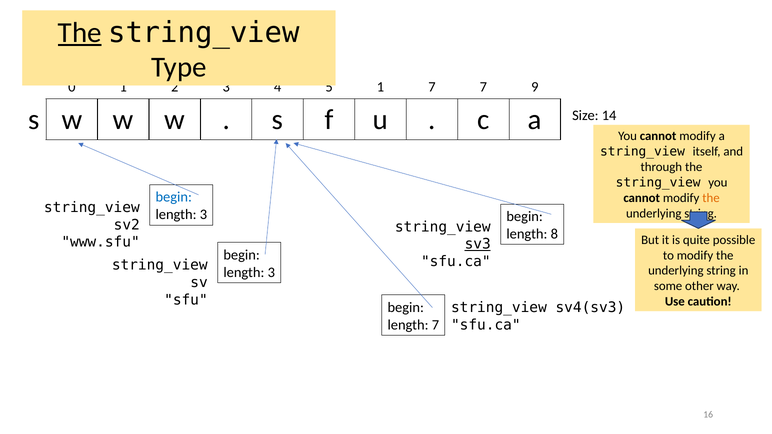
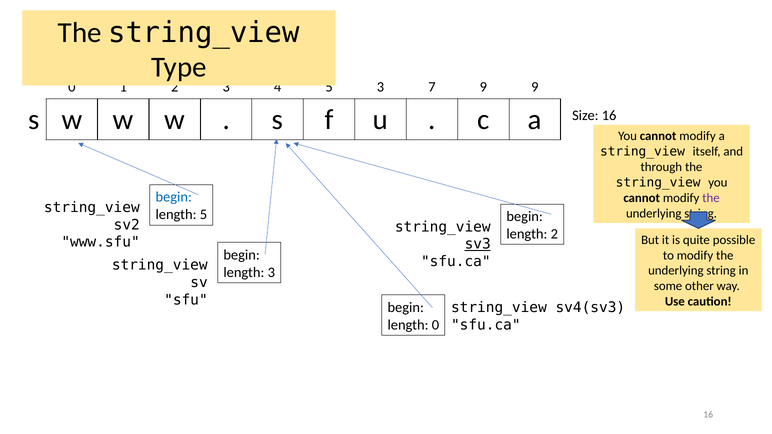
The at (80, 33) underline: present -> none
1 at (381, 87): 1 -> 3
7 7: 7 -> 9
Size 14: 14 -> 16
the at (711, 198) colour: orange -> purple
3 at (203, 215): 3 -> 5
length 8: 8 -> 2
length 7: 7 -> 0
